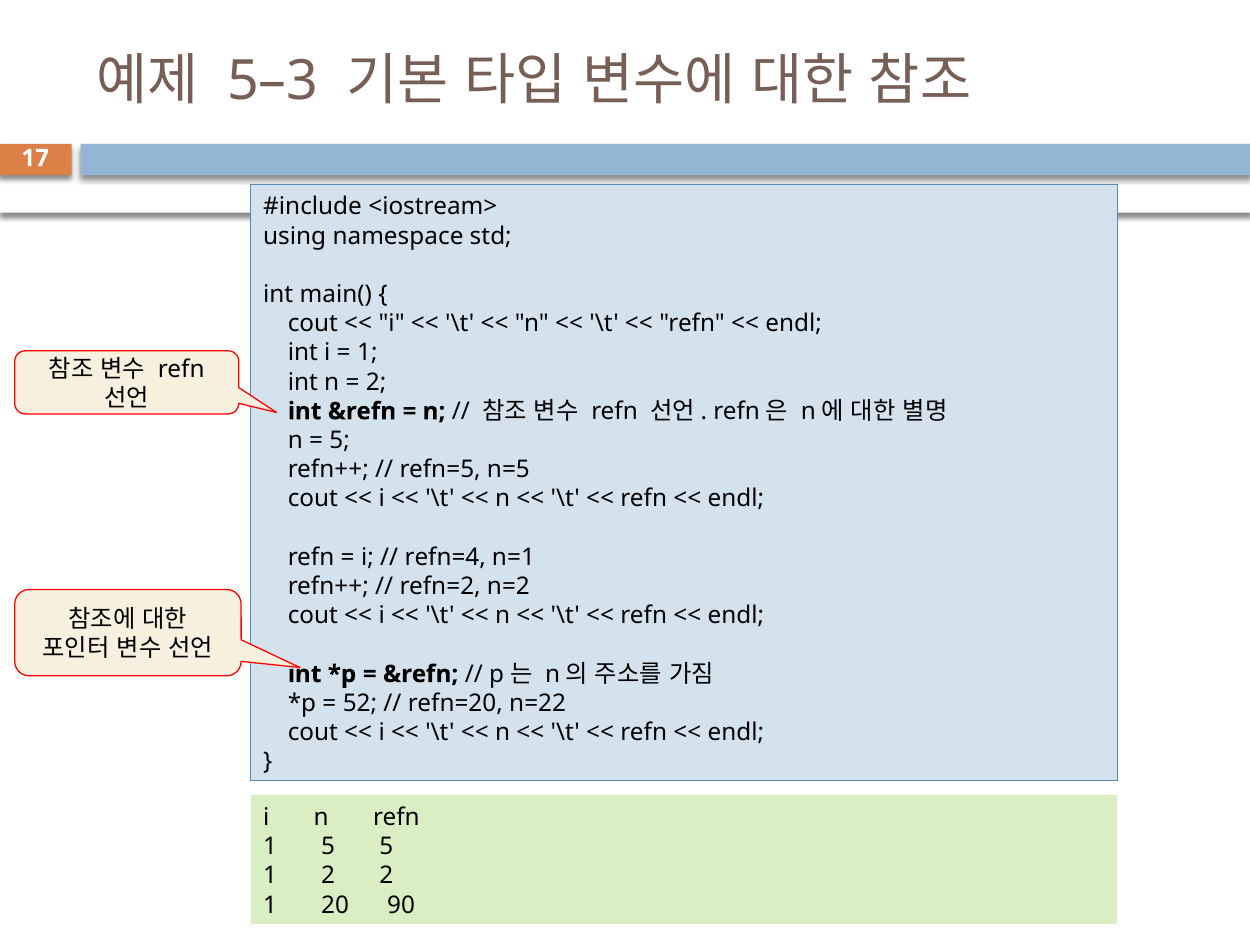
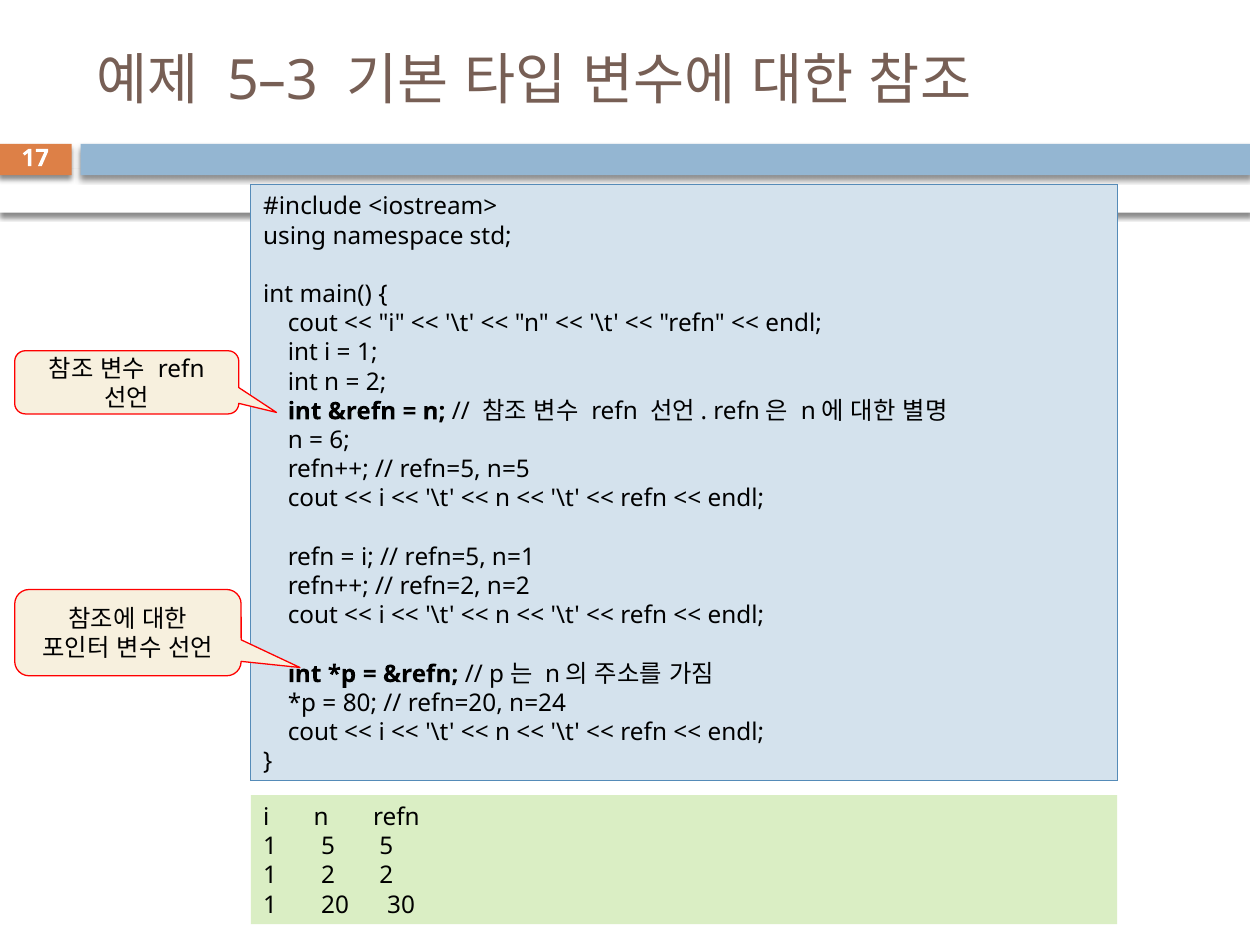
5 at (340, 440): 5 -> 6
refn=4 at (445, 557): refn=4 -> refn=5
52: 52 -> 80
n=22: n=22 -> n=24
90: 90 -> 30
